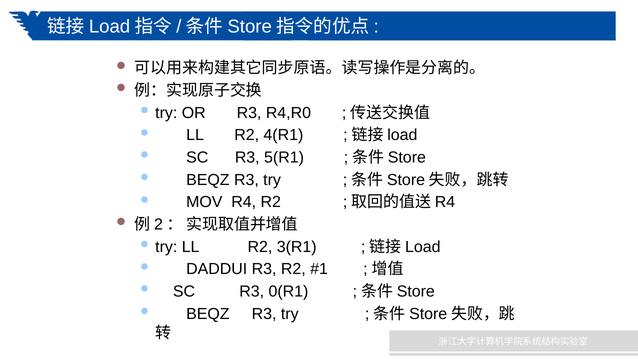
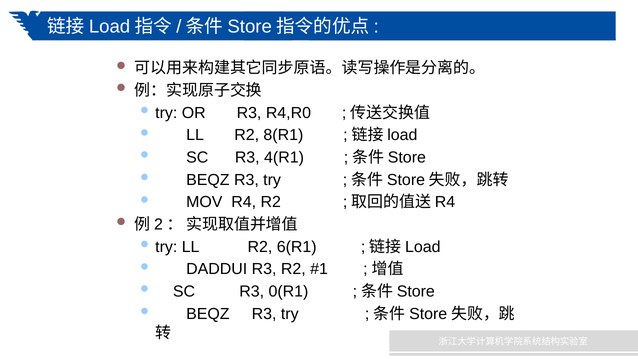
4(R1: 4(R1 -> 8(R1
5(R1: 5(R1 -> 4(R1
3(R1: 3(R1 -> 6(R1
